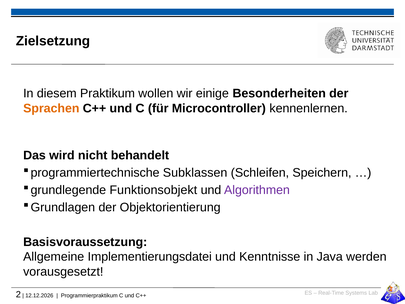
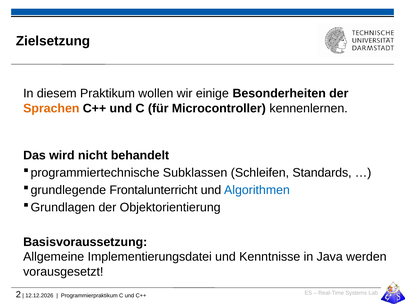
Speichern: Speichern -> Standards
Funktionsobjekt: Funktionsobjekt -> Frontalunterricht
Algorithmen colour: purple -> blue
